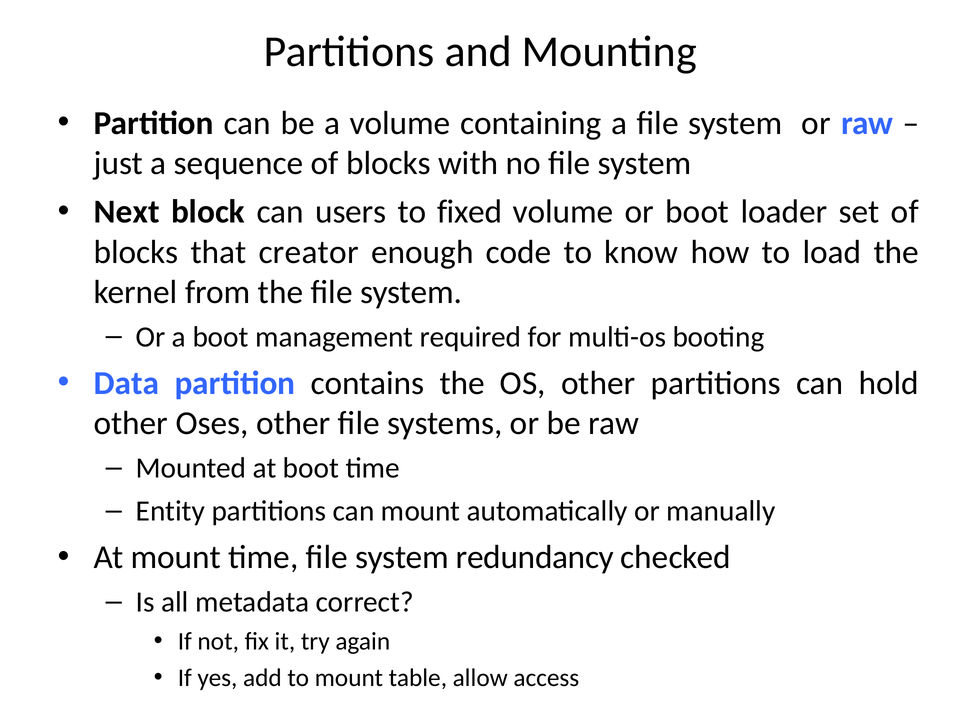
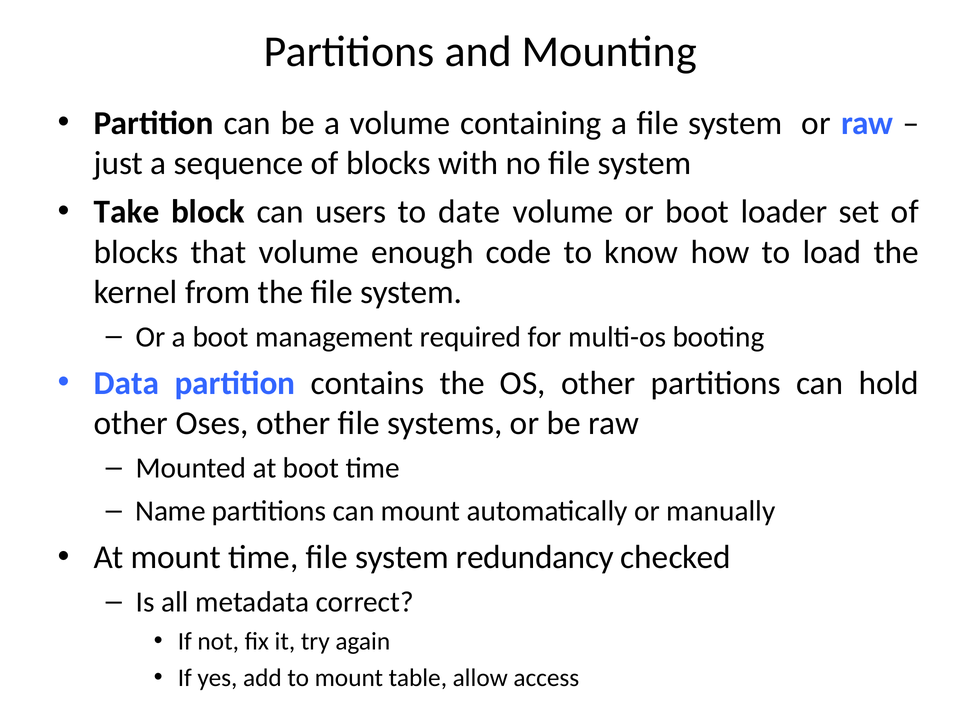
Next: Next -> Take
fixed: fixed -> date
that creator: creator -> volume
Entity: Entity -> Name
